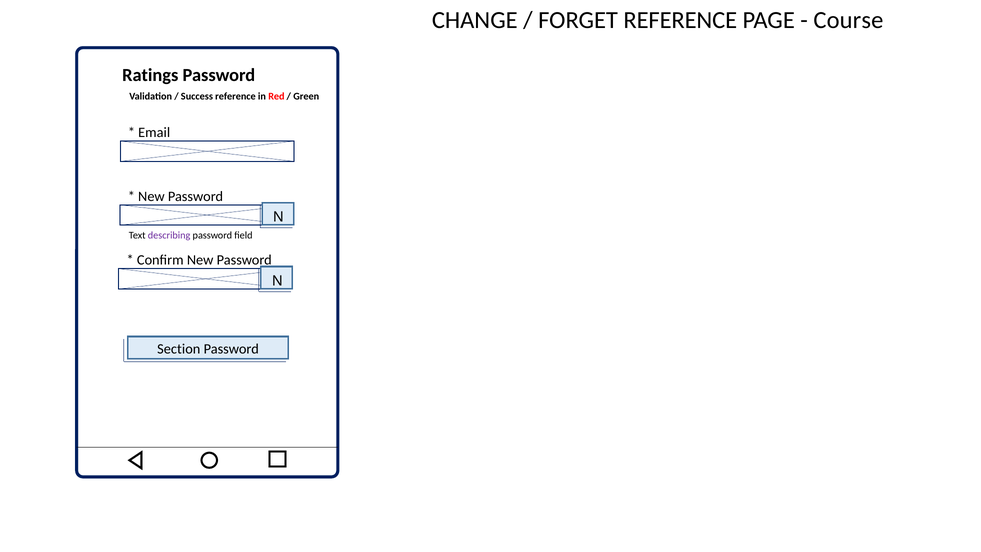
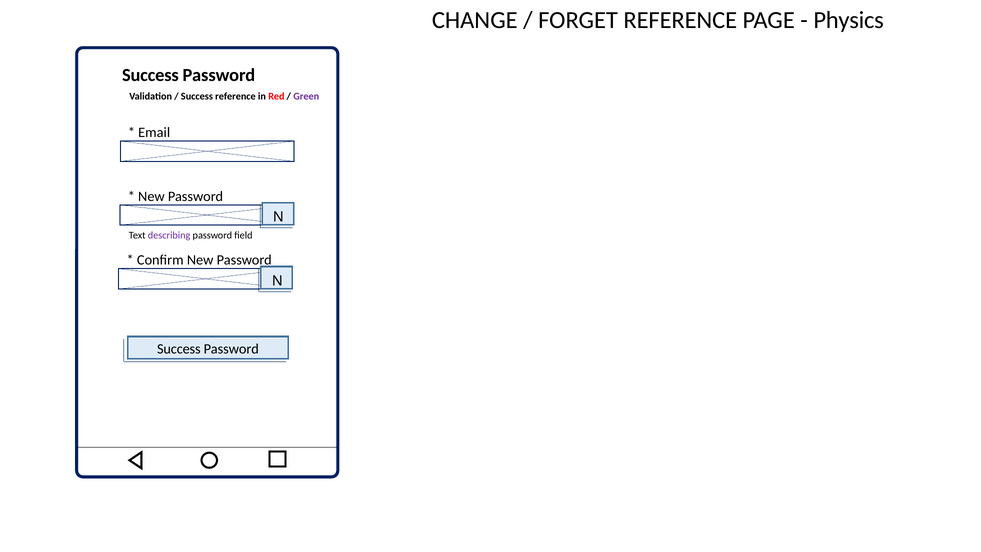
Course: Course -> Physics
Ratings at (150, 75): Ratings -> Success
Green colour: black -> purple
Section at (179, 349): Section -> Success
